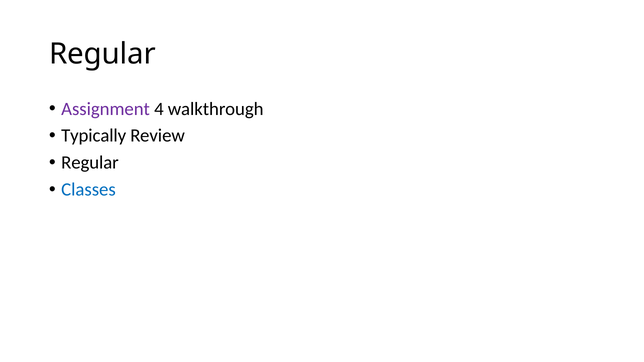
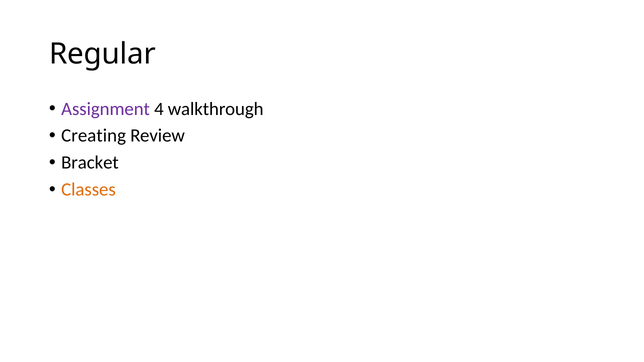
Typically: Typically -> Creating
Regular at (90, 163): Regular -> Bracket
Classes colour: blue -> orange
